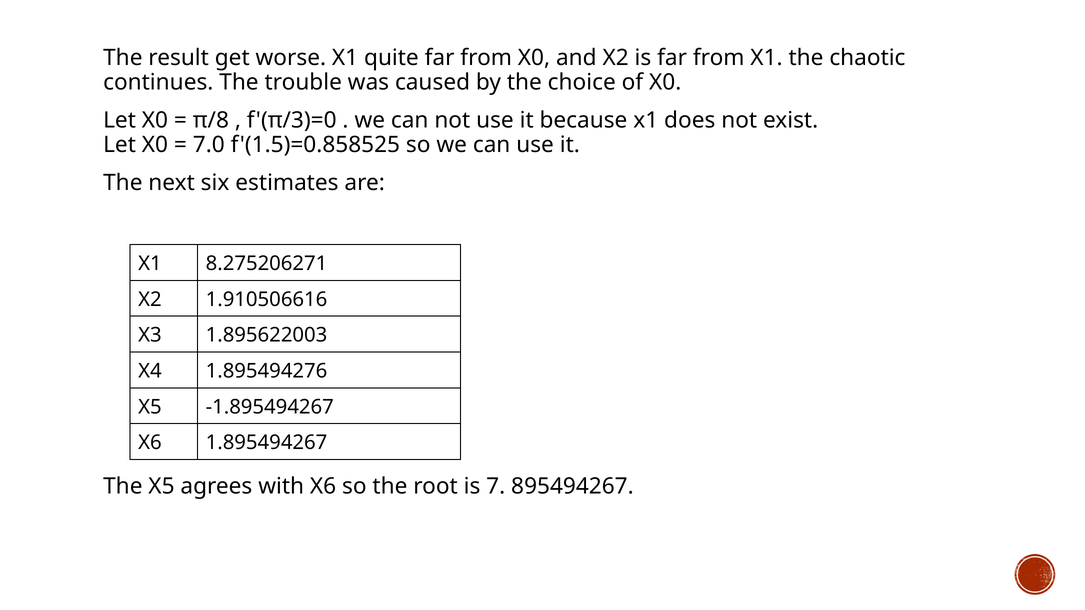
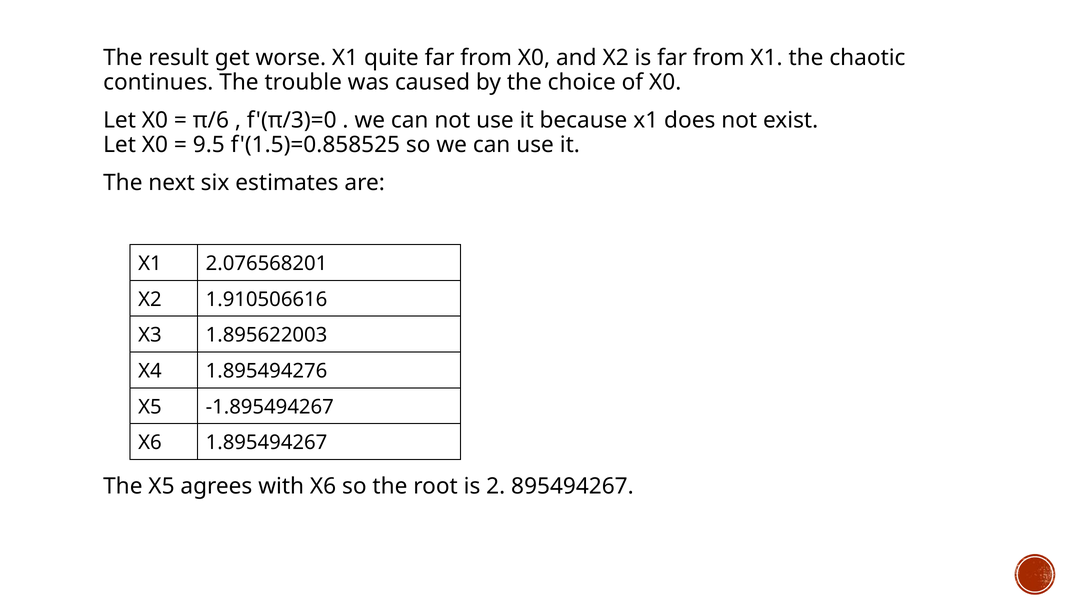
π/8: π/8 -> π/6
7.0: 7.0 -> 9.5
8.275206271: 8.275206271 -> 2.076568201
7: 7 -> 2
